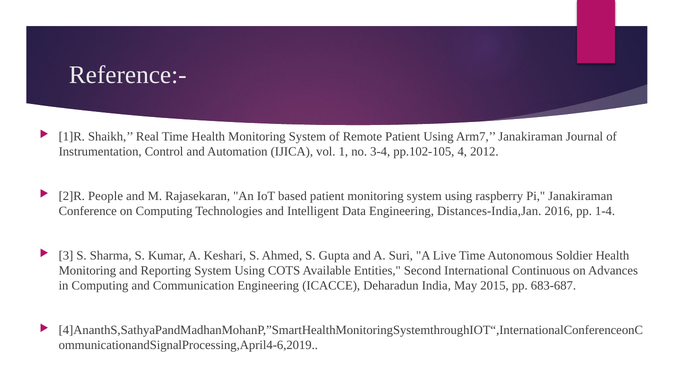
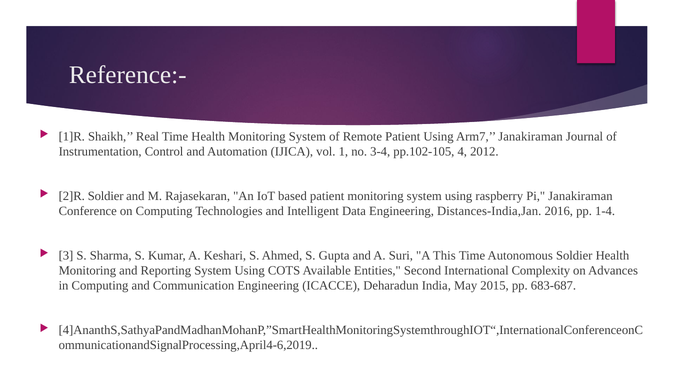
2]R People: People -> Soldier
Live: Live -> This
Continuous: Continuous -> Complexity
